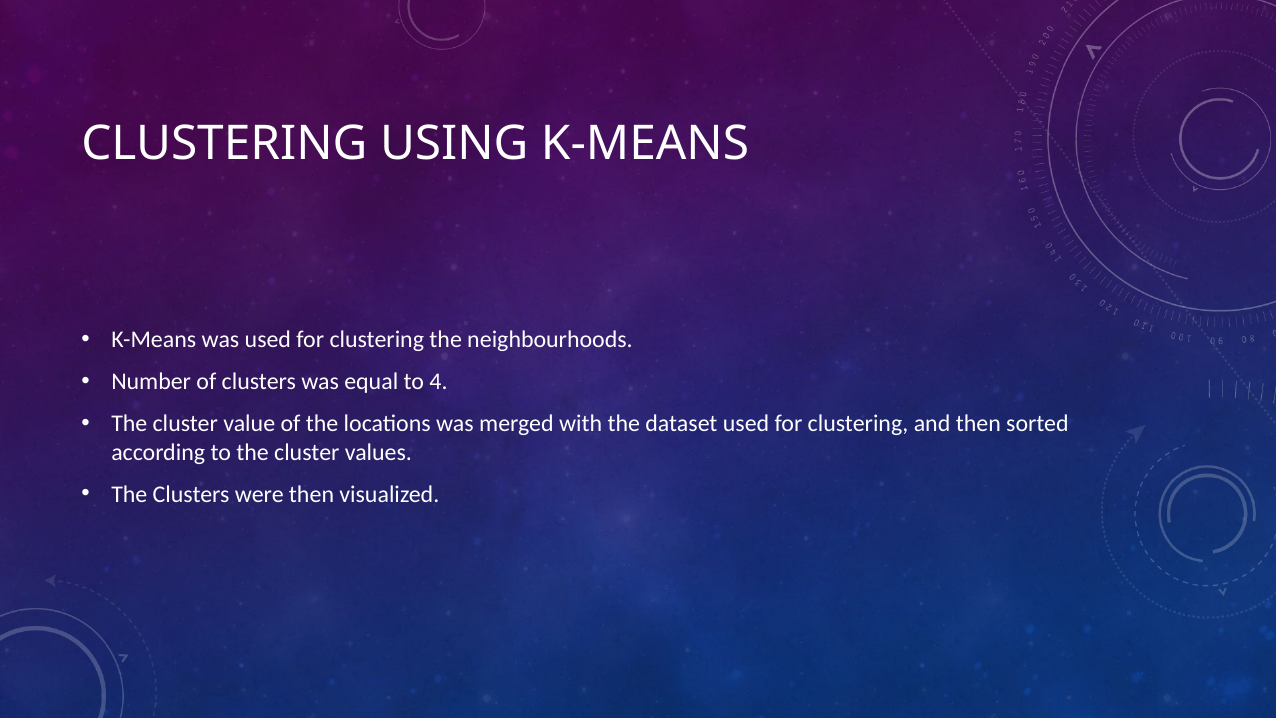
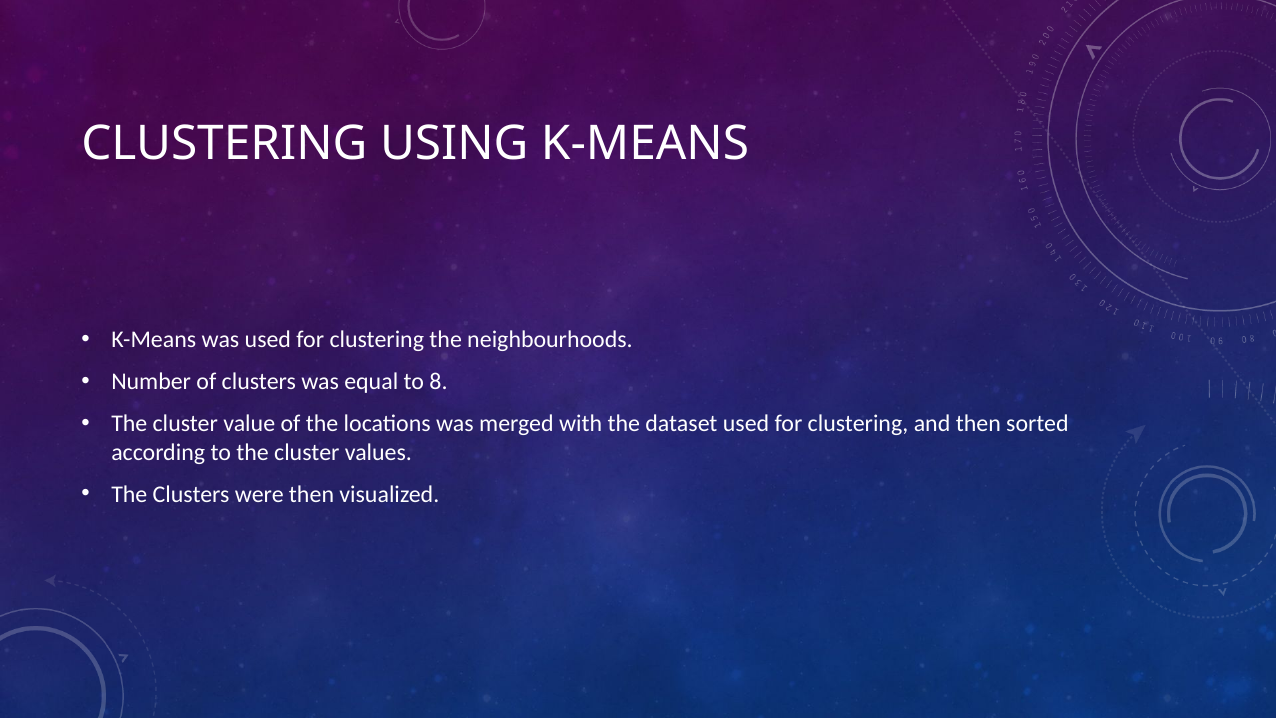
4: 4 -> 8
